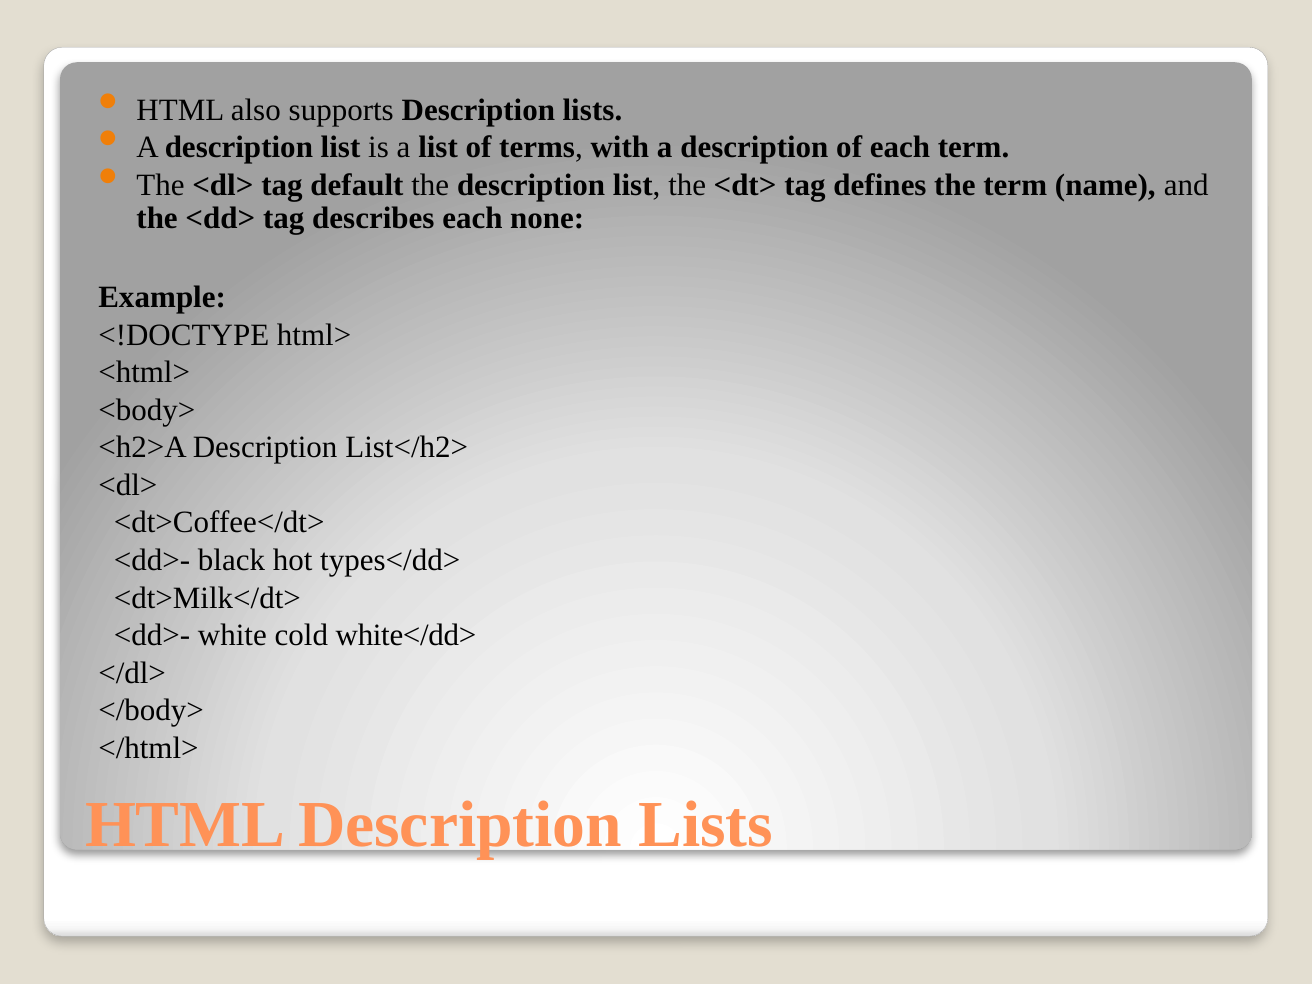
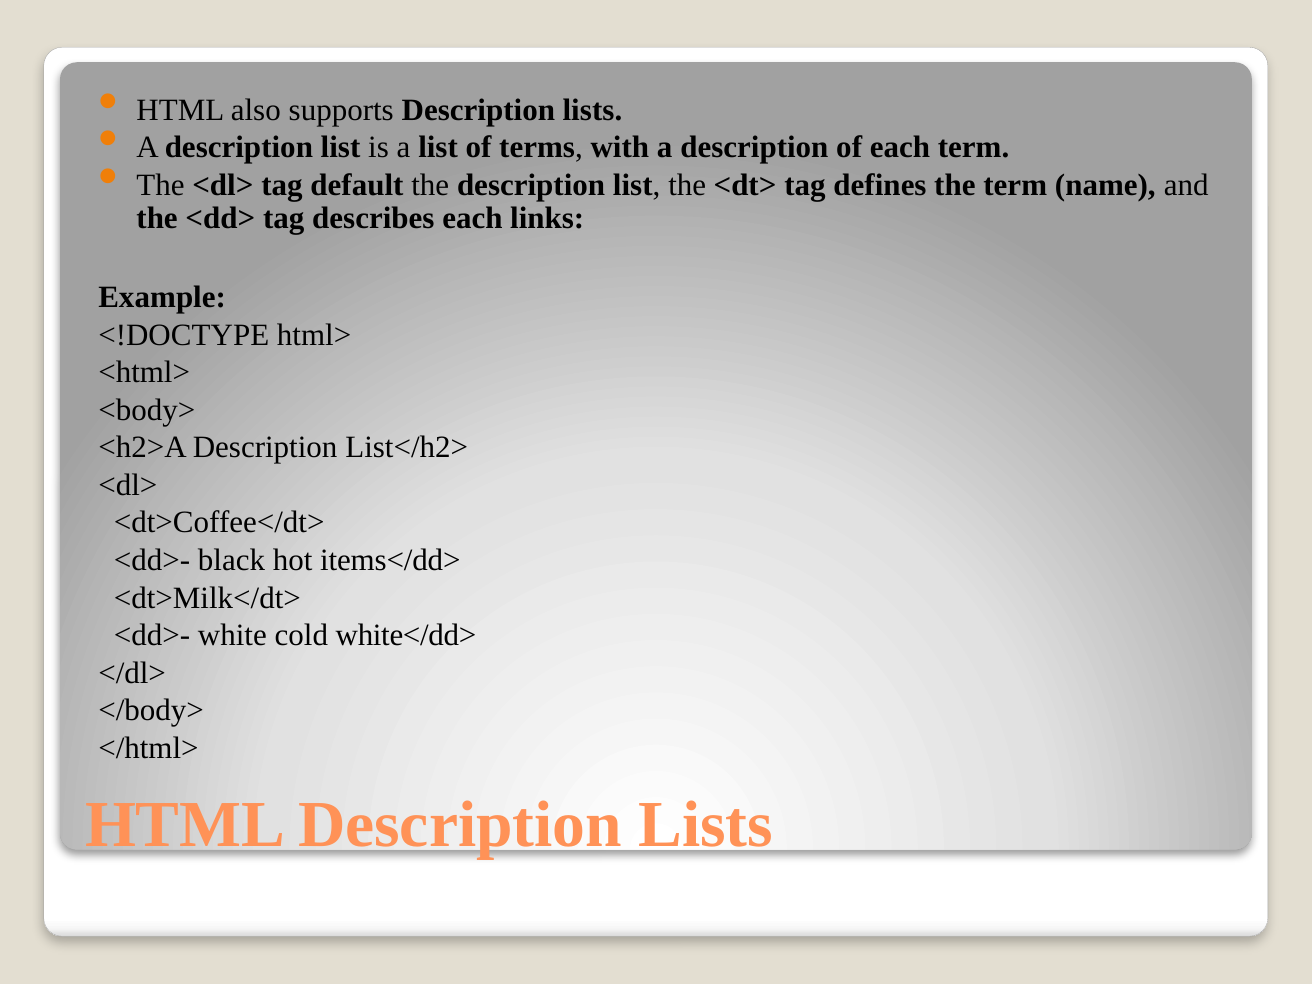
none: none -> links
types</dd>: types</dd> -> items</dd>
